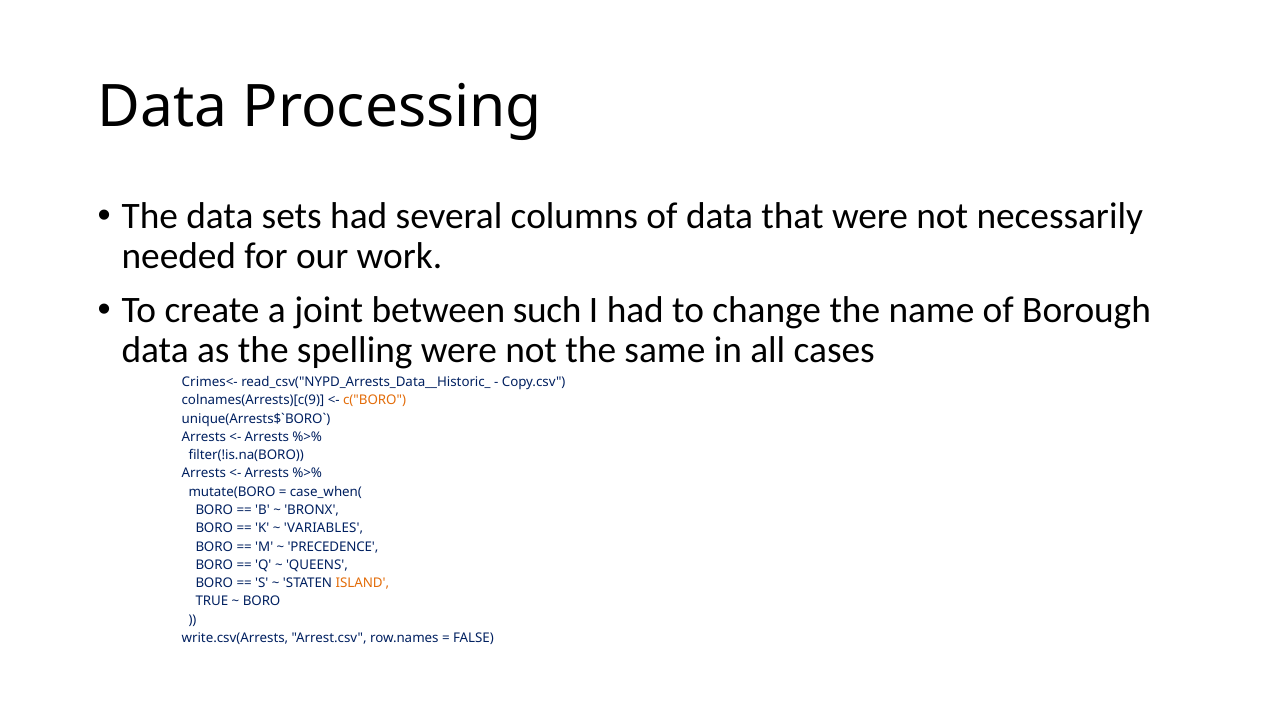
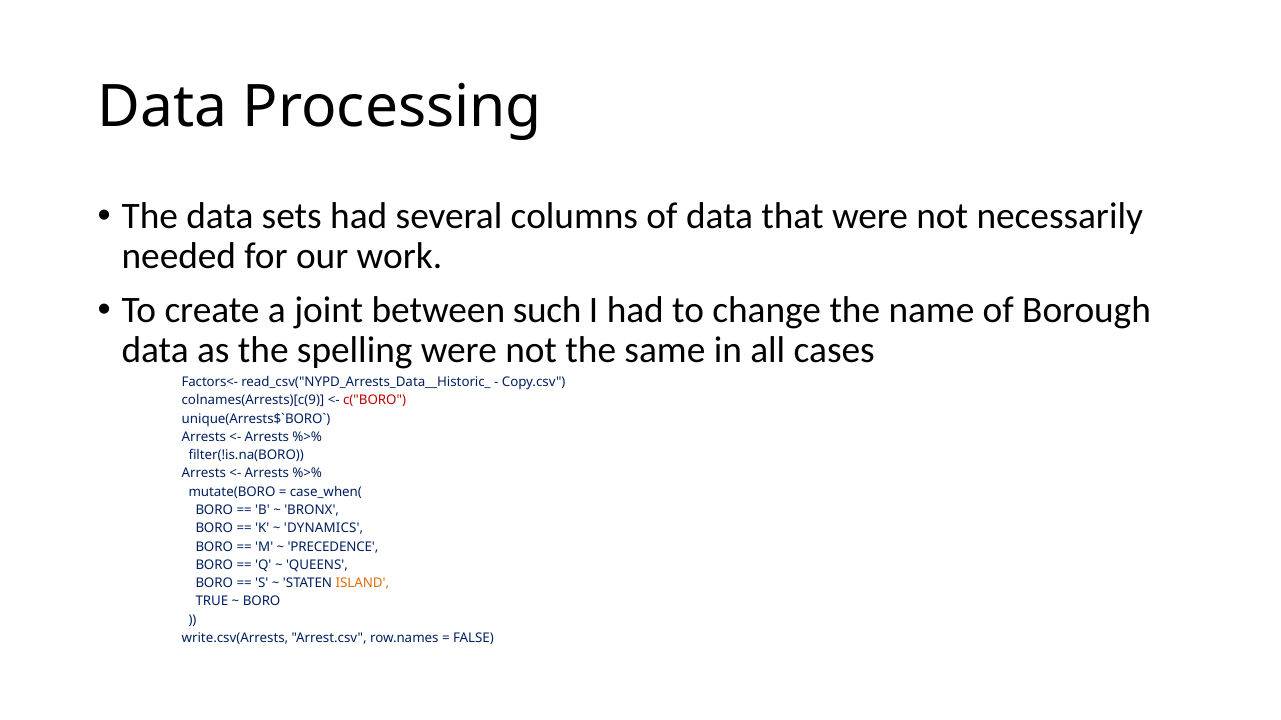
Crimes<-: Crimes<- -> Factors<-
c("BORO colour: orange -> red
VARIABLES: VARIABLES -> DYNAMICS
